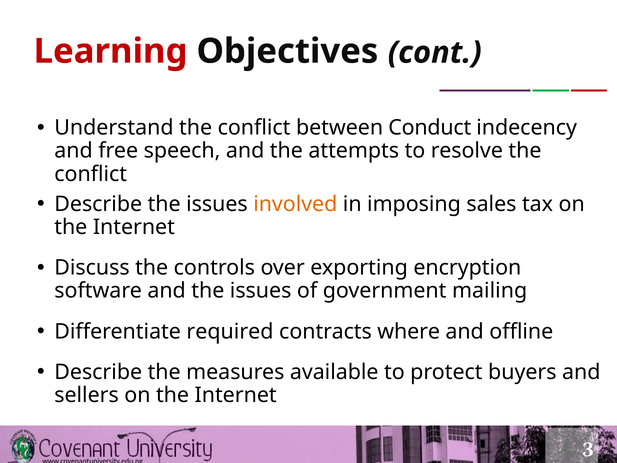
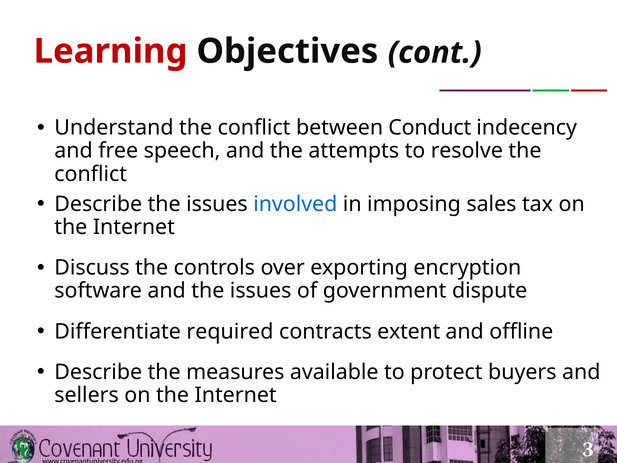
involved colour: orange -> blue
mailing: mailing -> dispute
where: where -> extent
